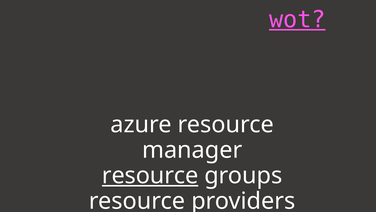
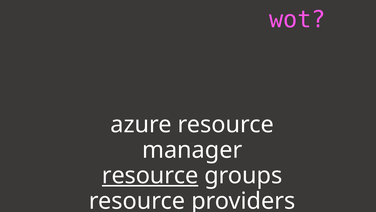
wot underline: present -> none
